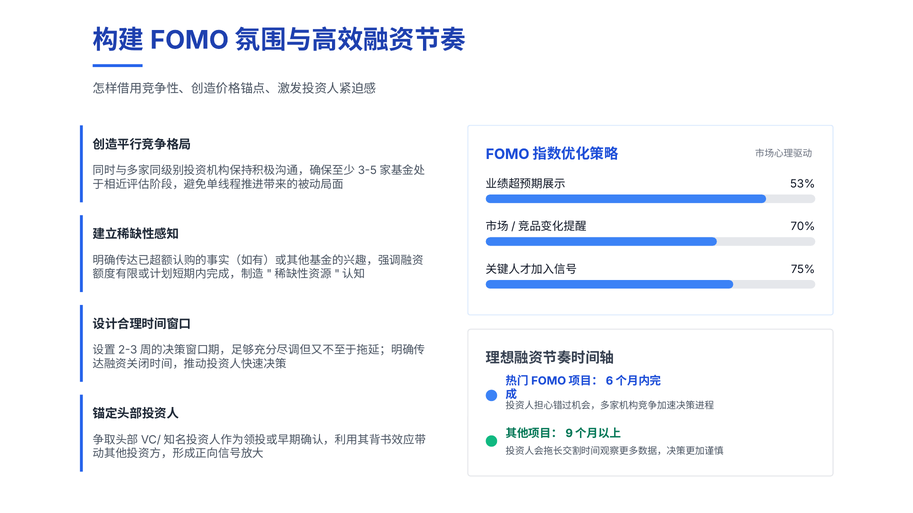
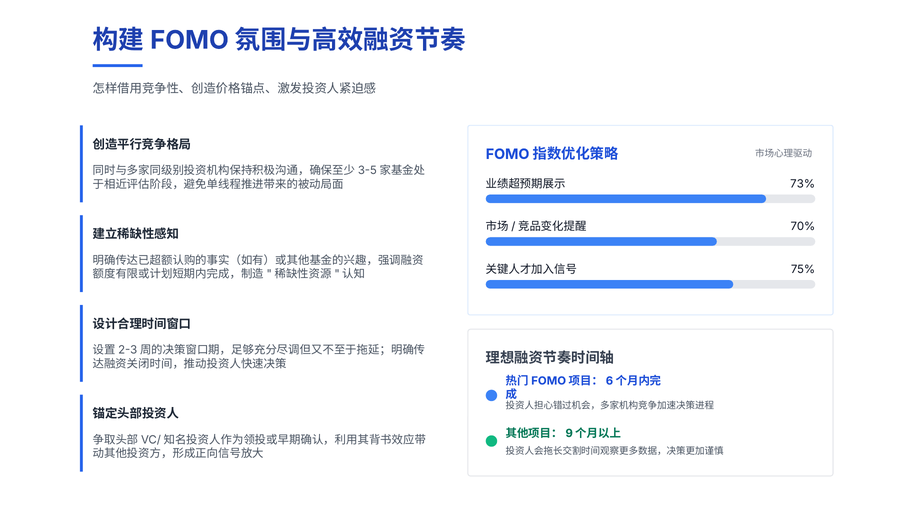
53%: 53% -> 73%
